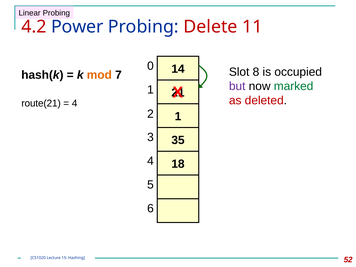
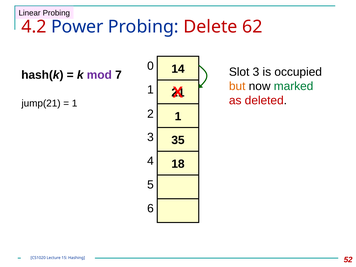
11: 11 -> 62
Slot 8: 8 -> 3
mod colour: orange -> purple
but colour: purple -> orange
route(21: route(21 -> jump(21
4 at (75, 103): 4 -> 1
